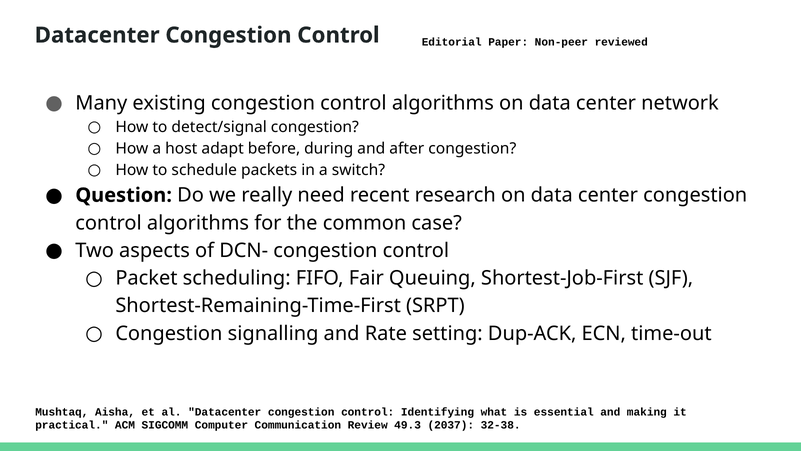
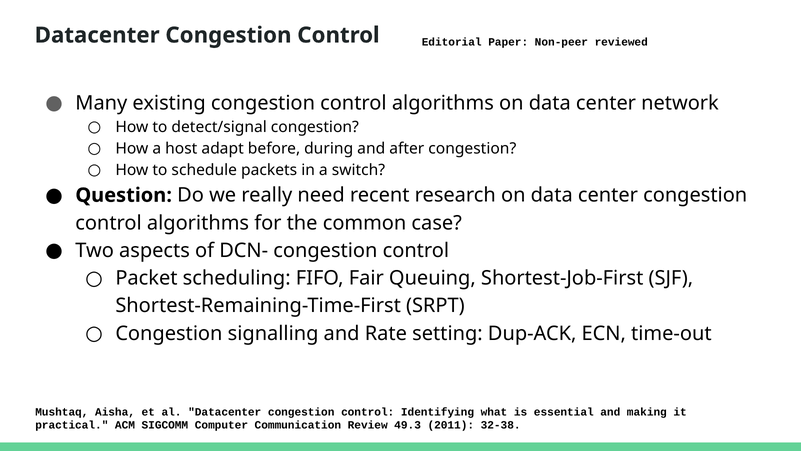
2037: 2037 -> 2011
